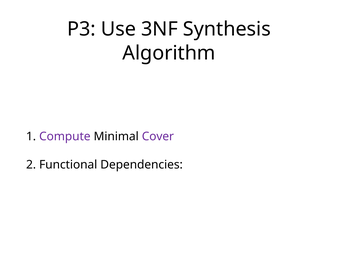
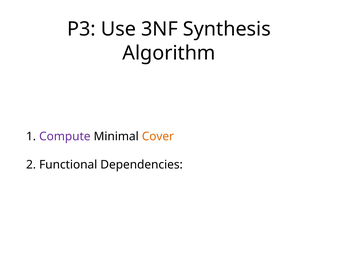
Cover colour: purple -> orange
